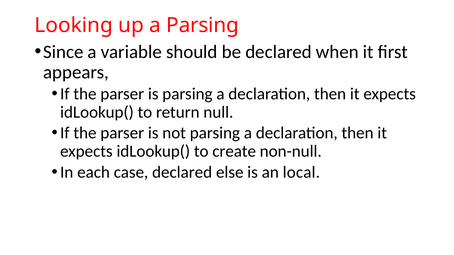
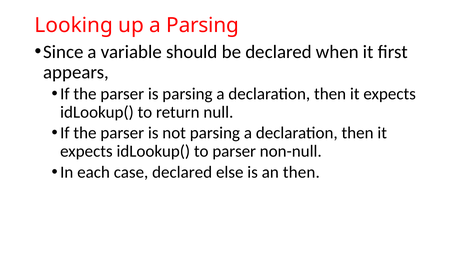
to create: create -> parser
an local: local -> then
